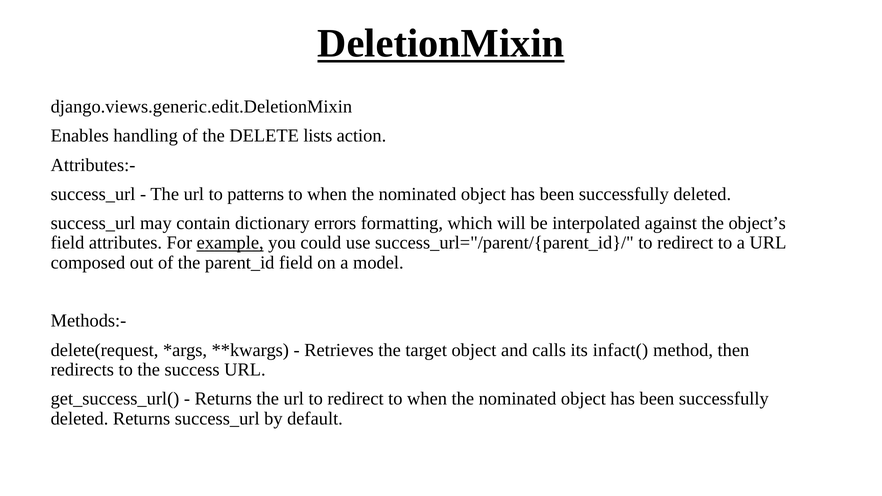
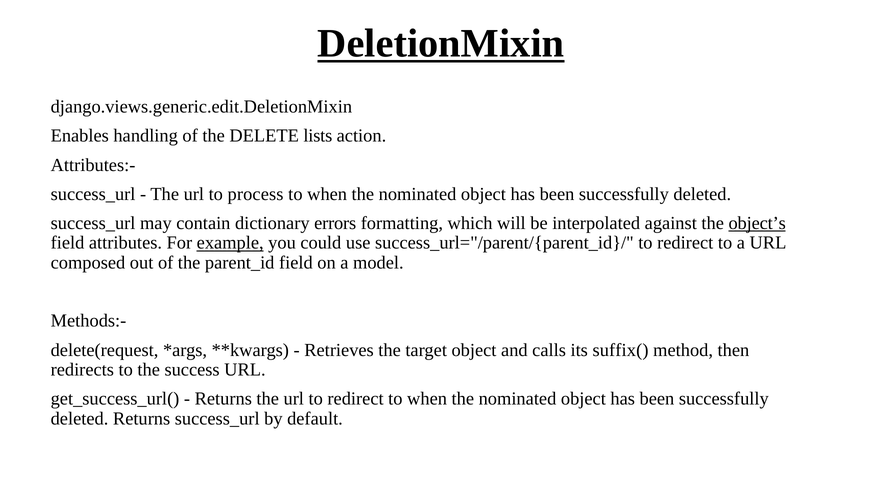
patterns: patterns -> process
object’s underline: none -> present
infact(: infact( -> suffix(
